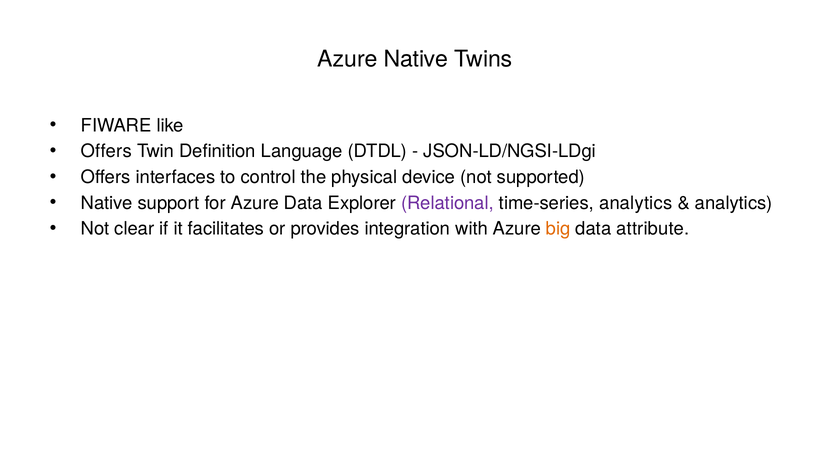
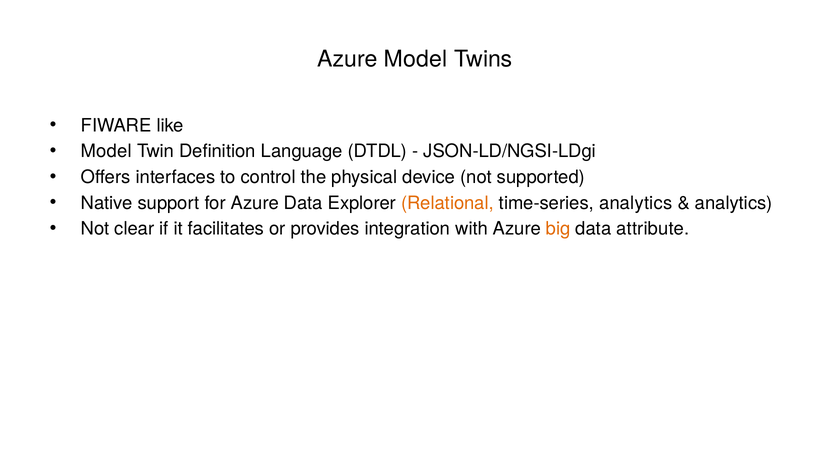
Azure Native: Native -> Model
Offers at (106, 151): Offers -> Model
Relational colour: purple -> orange
